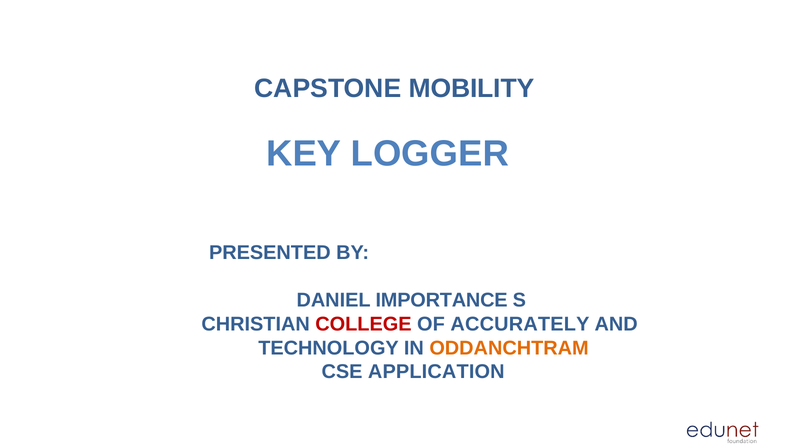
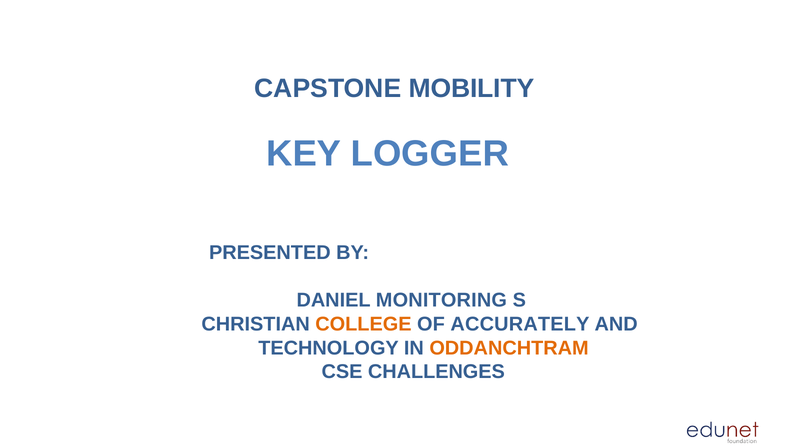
IMPORTANCE: IMPORTANCE -> MONITORING
COLLEGE colour: red -> orange
APPLICATION: APPLICATION -> CHALLENGES
